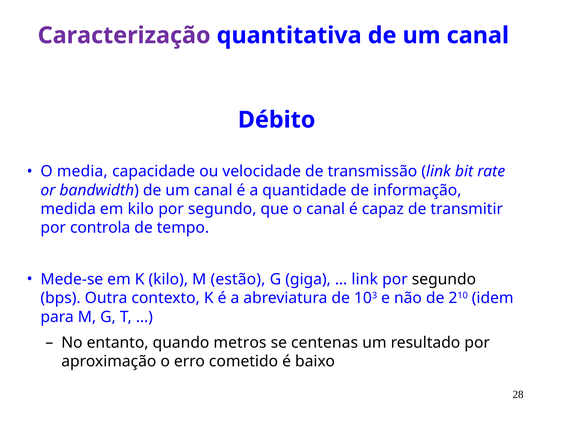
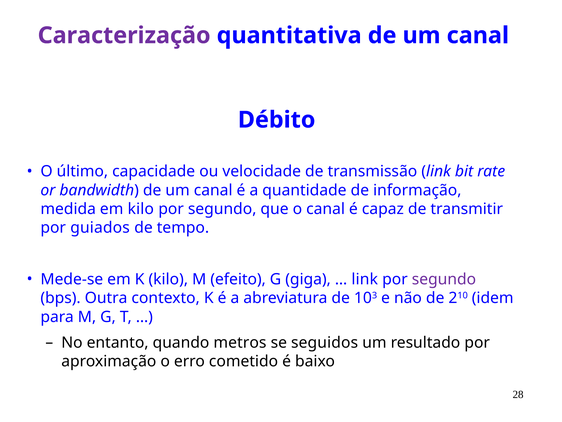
media: media -> último
controla: controla -> guiados
estão: estão -> efeito
segundo at (444, 279) colour: black -> purple
centenas: centenas -> seguidos
